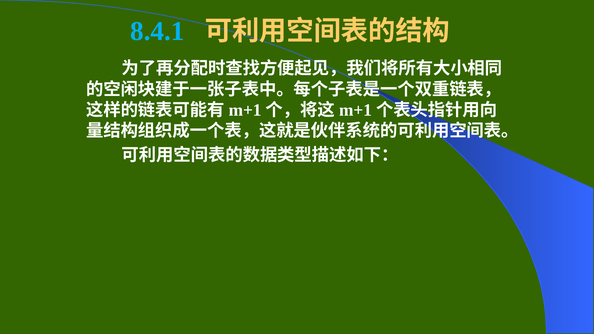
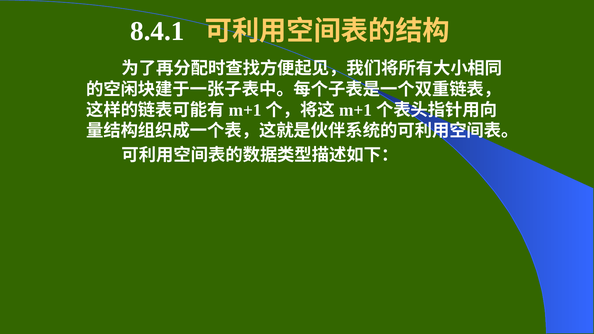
8.4.1 colour: light blue -> white
